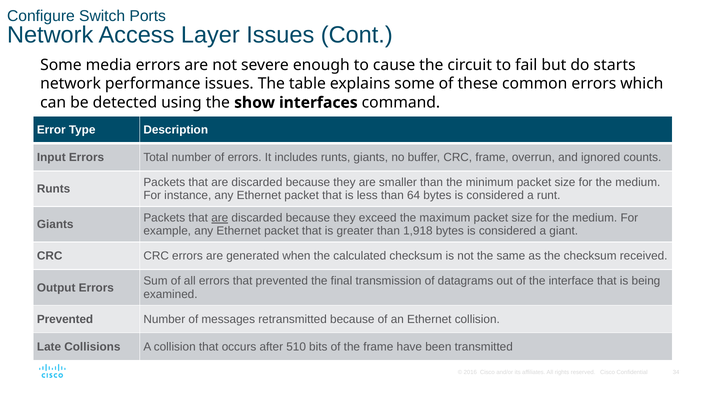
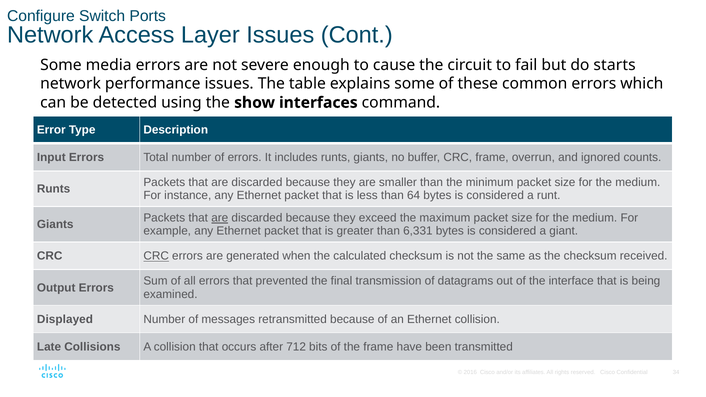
1,918: 1,918 -> 6,331
CRC at (156, 256) underline: none -> present
Prevented at (65, 319): Prevented -> Displayed
510: 510 -> 712
